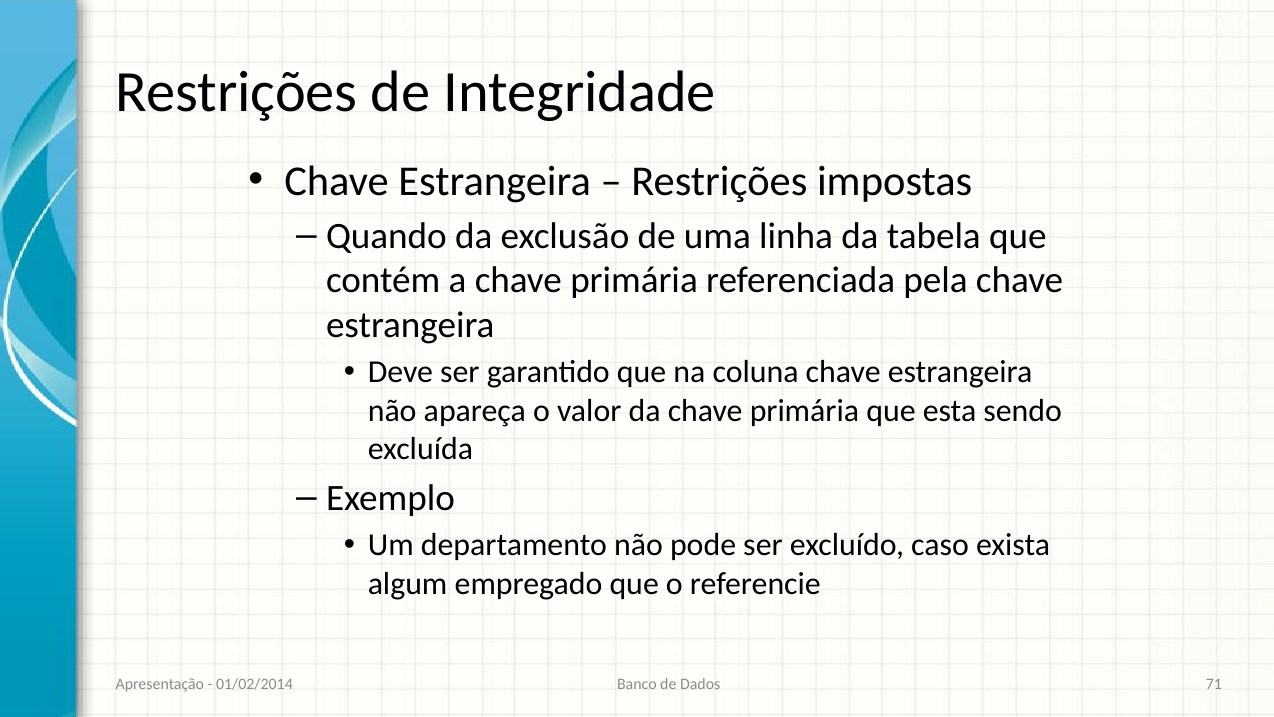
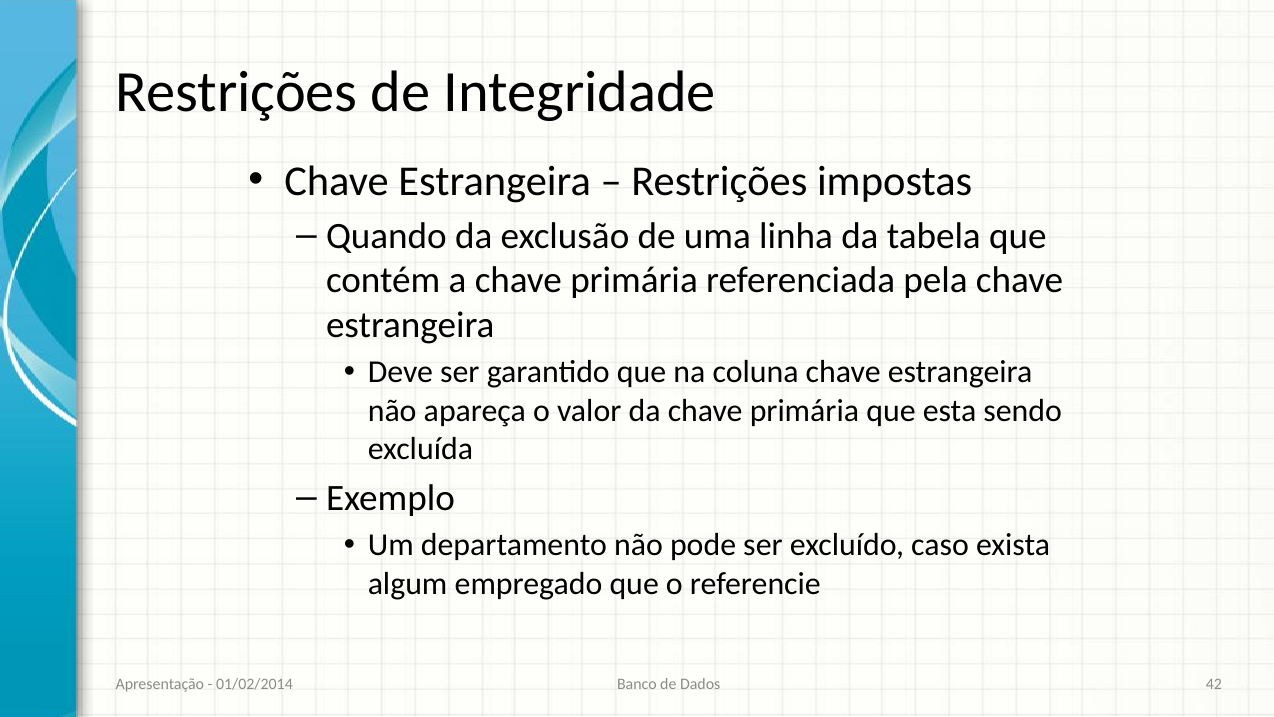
71: 71 -> 42
